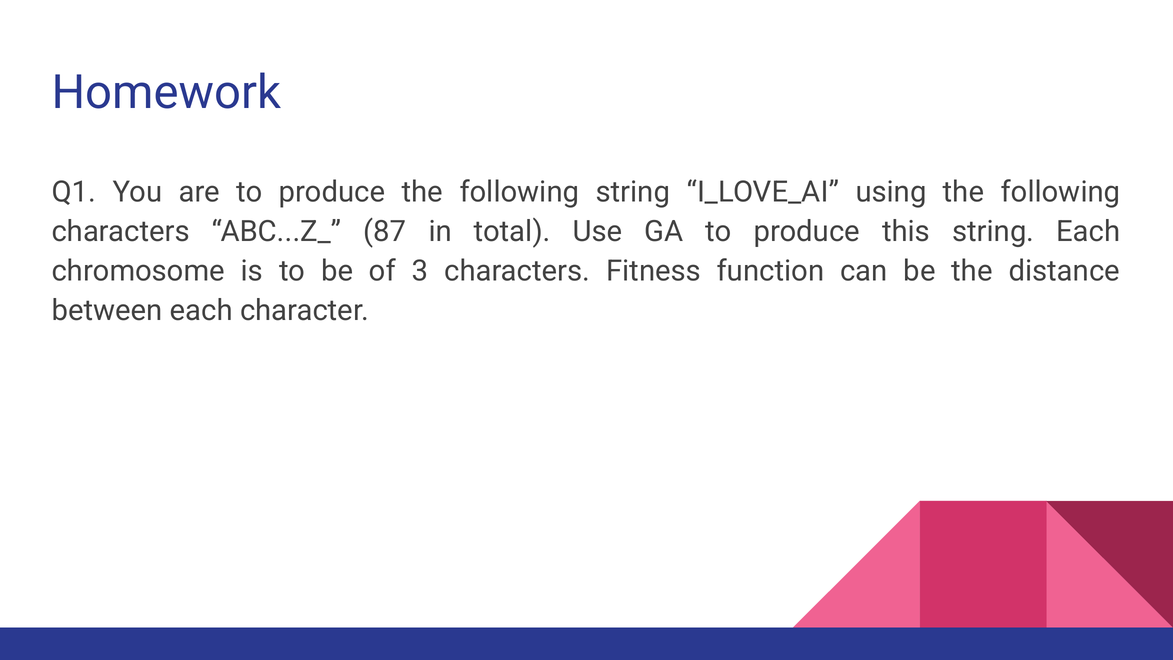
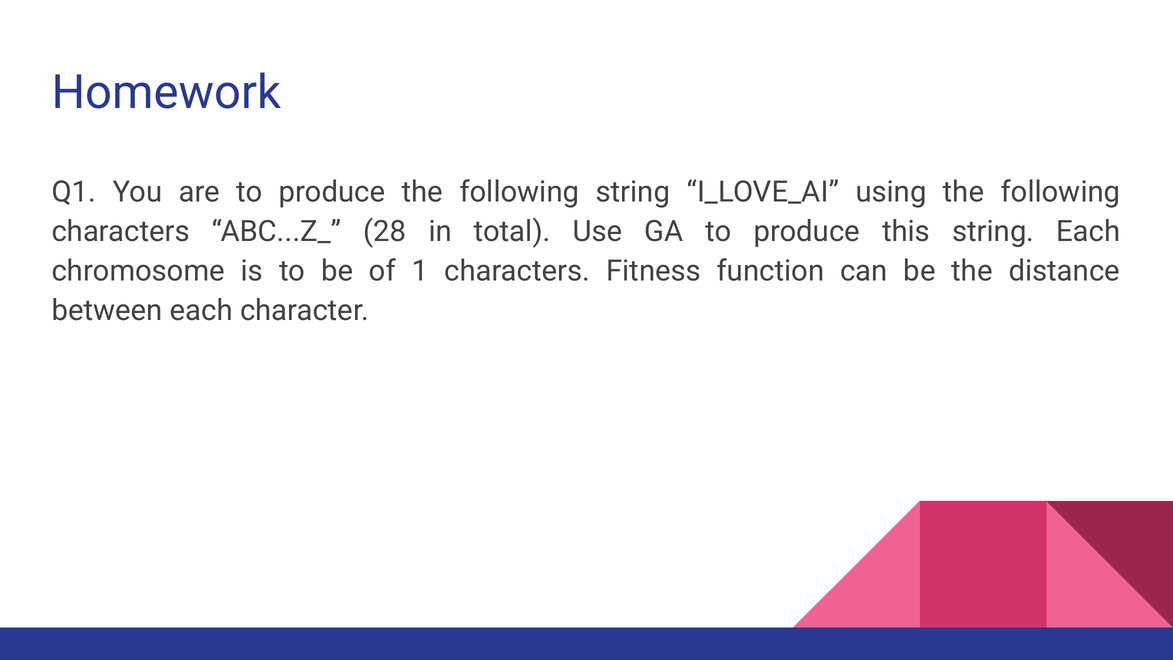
87: 87 -> 28
3: 3 -> 1
